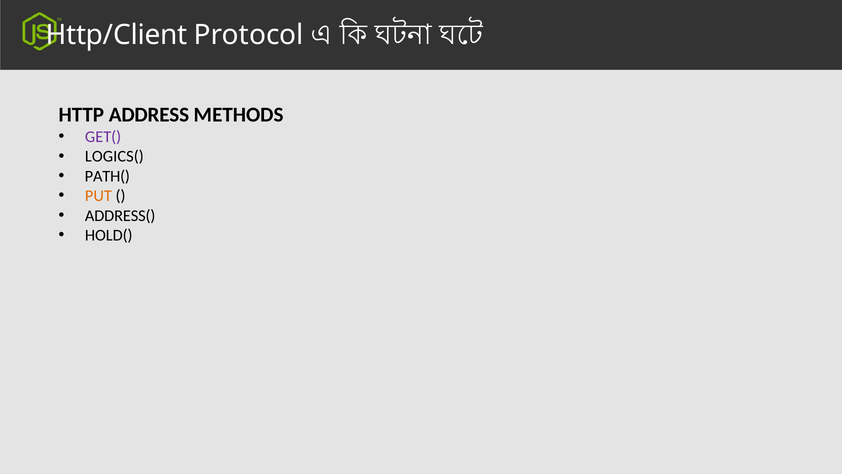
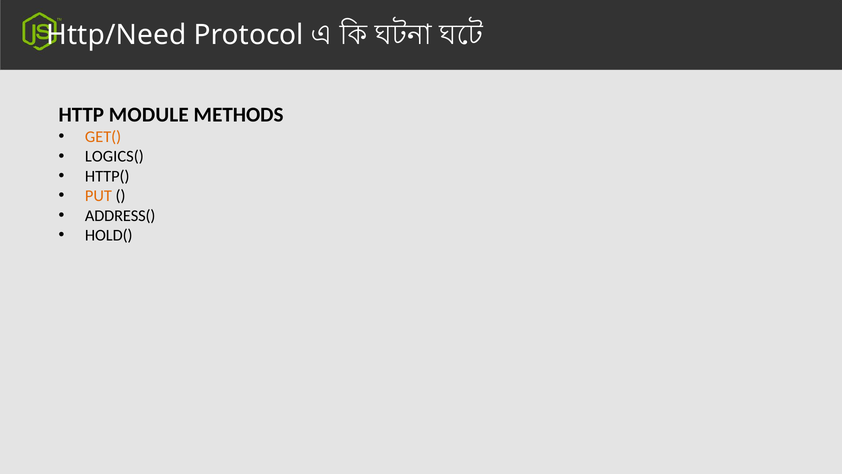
Http/Client: Http/Client -> Http/Need
ADDRESS: ADDRESS -> MODULE
GET( colour: purple -> orange
PATH(: PATH( -> HTTP(
